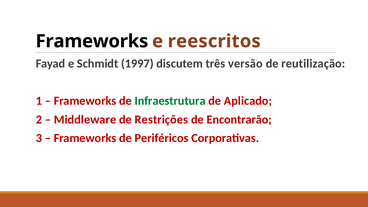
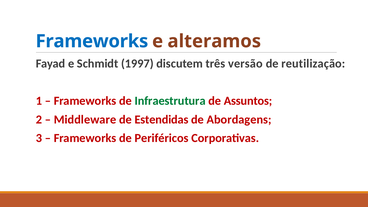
Frameworks at (92, 41) colour: black -> blue
reescritos: reescritos -> alteramos
Aplicado: Aplicado -> Assuntos
Restrições: Restrições -> Estendidas
Encontrarão: Encontrarão -> Abordagens
